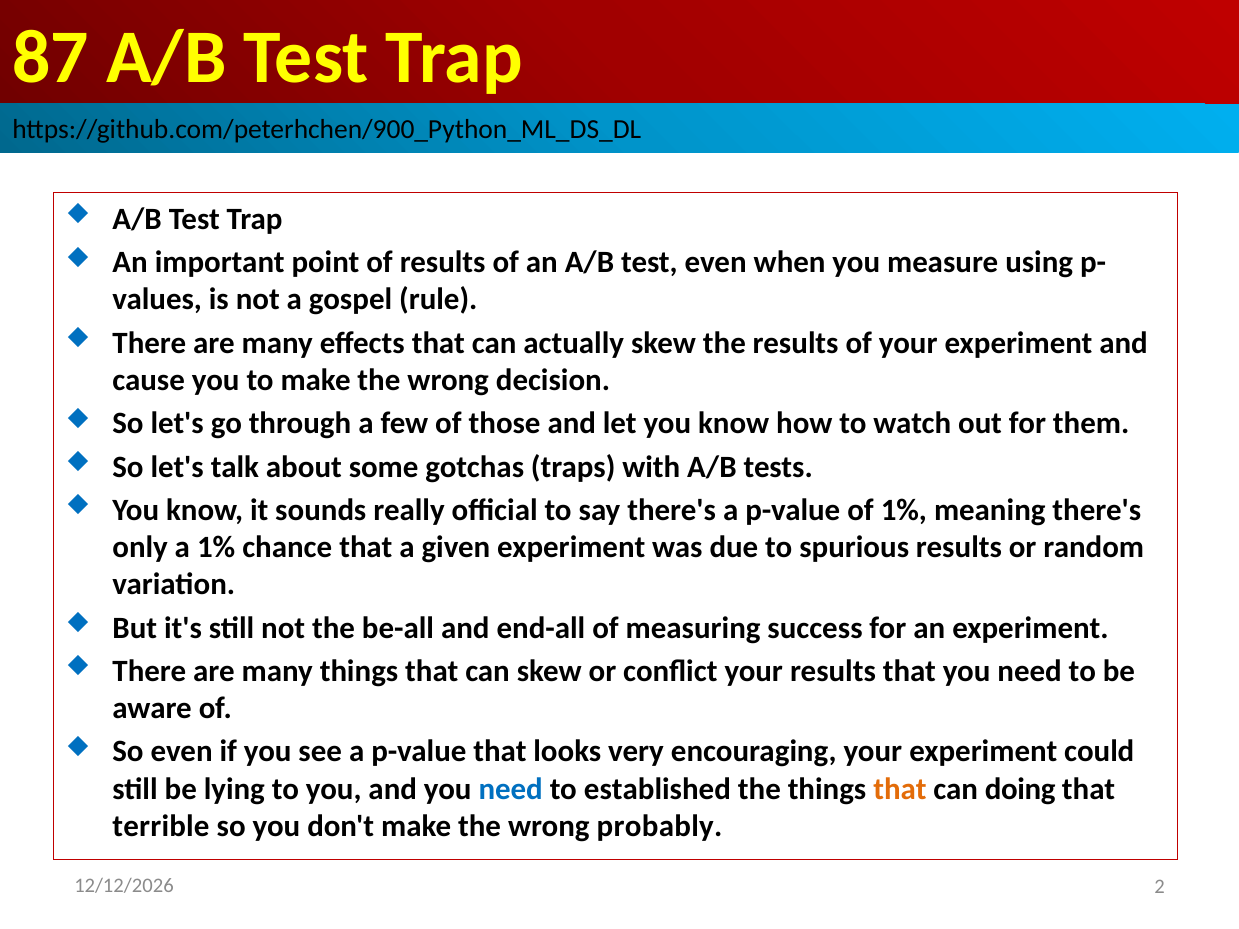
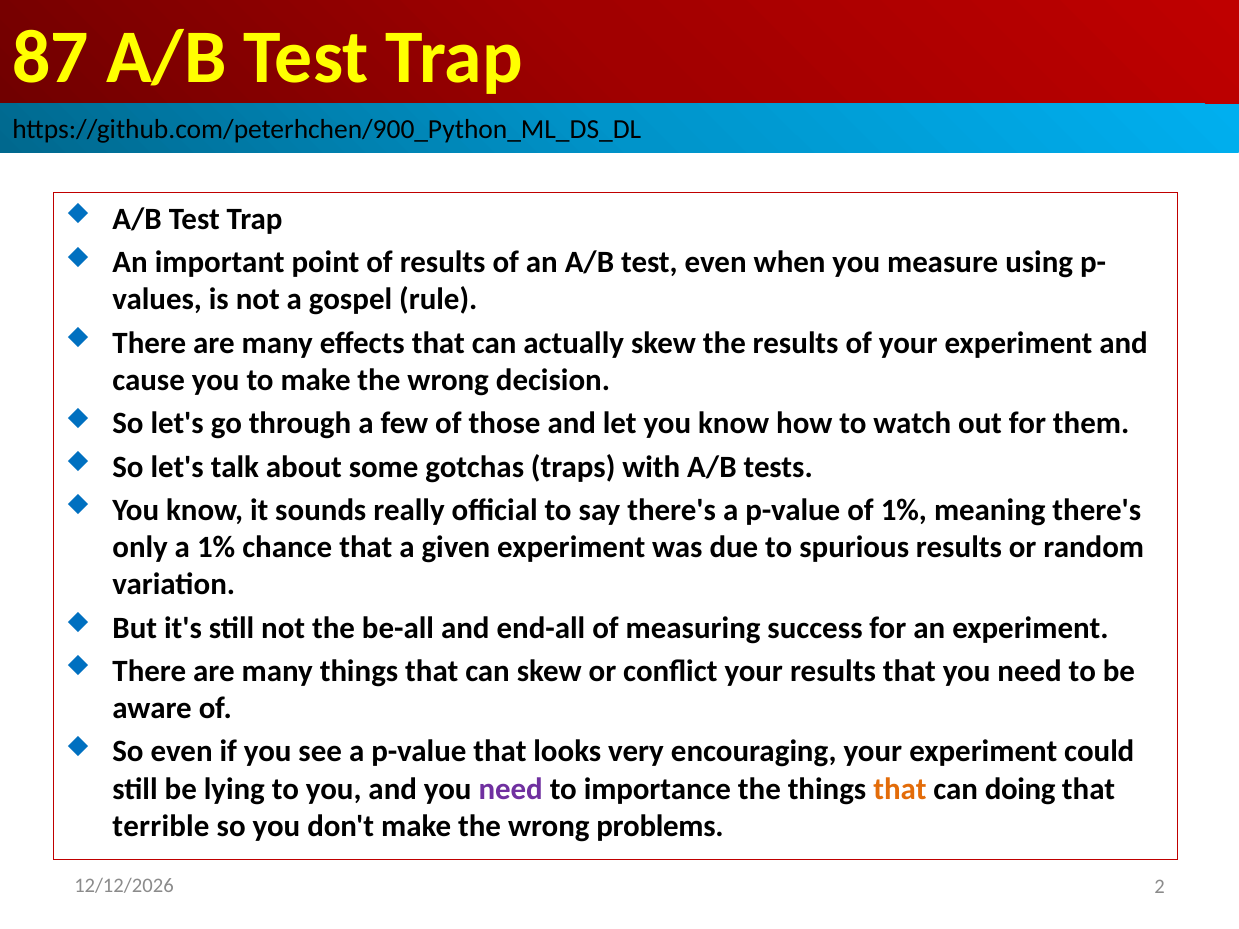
need at (511, 789) colour: blue -> purple
established: established -> importance
probably: probably -> problems
